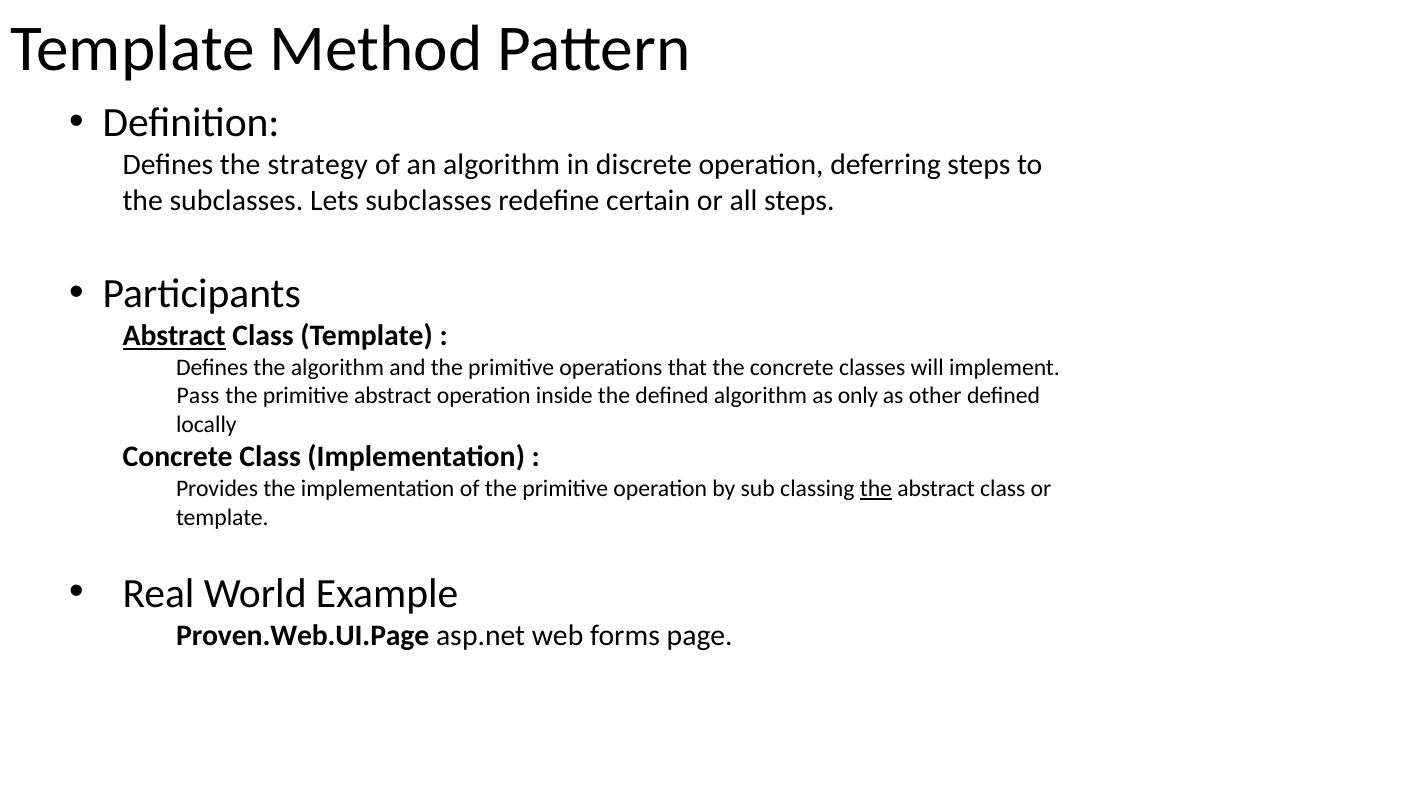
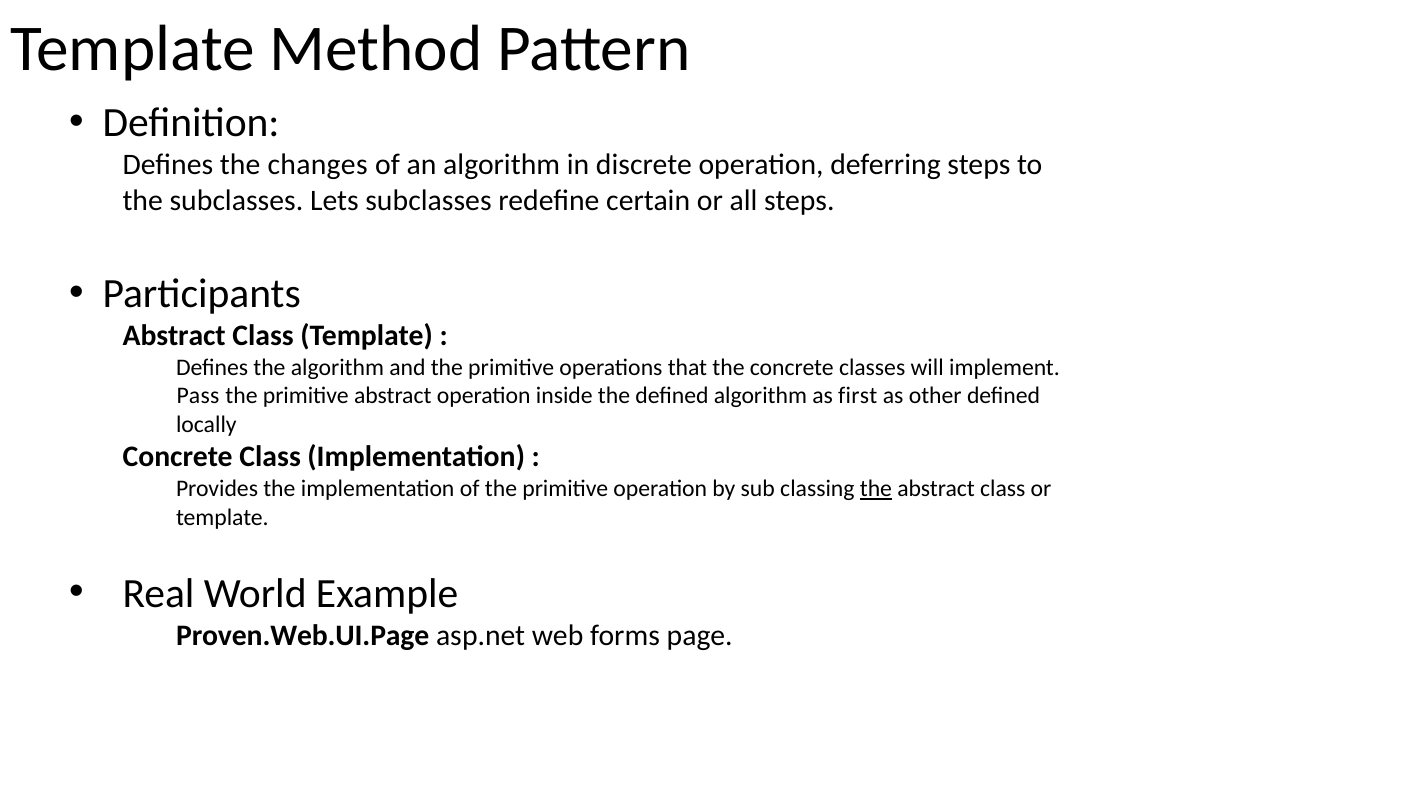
strategy: strategy -> changes
Abstract at (174, 336) underline: present -> none
only: only -> first
